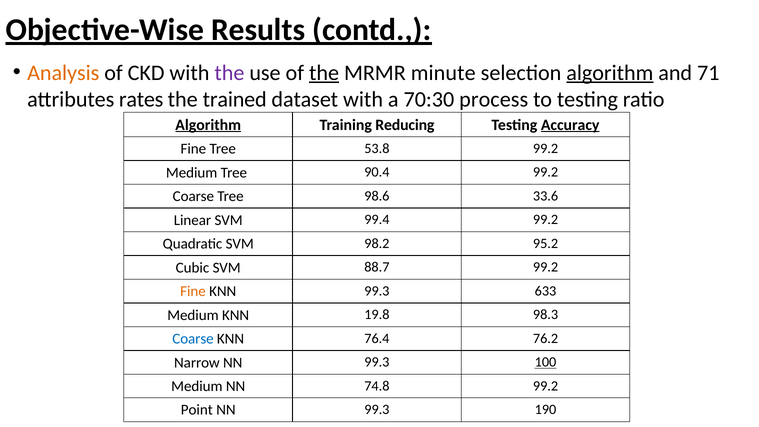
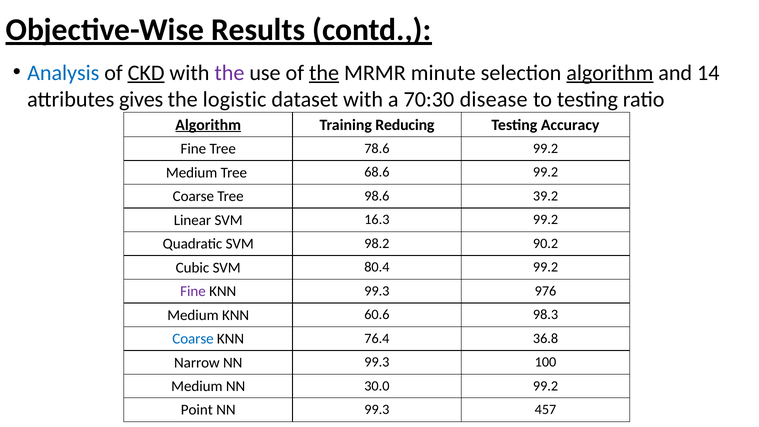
Analysis colour: orange -> blue
CKD underline: none -> present
71: 71 -> 14
rates: rates -> gives
trained: trained -> logistic
process: process -> disease
Accuracy underline: present -> none
53.8: 53.8 -> 78.6
90.4: 90.4 -> 68.6
33.6: 33.6 -> 39.2
99.4: 99.4 -> 16.3
95.2: 95.2 -> 90.2
88.7: 88.7 -> 80.4
Fine at (193, 291) colour: orange -> purple
633: 633 -> 976
19.8: 19.8 -> 60.6
76.2: 76.2 -> 36.8
100 underline: present -> none
74.8: 74.8 -> 30.0
190: 190 -> 457
